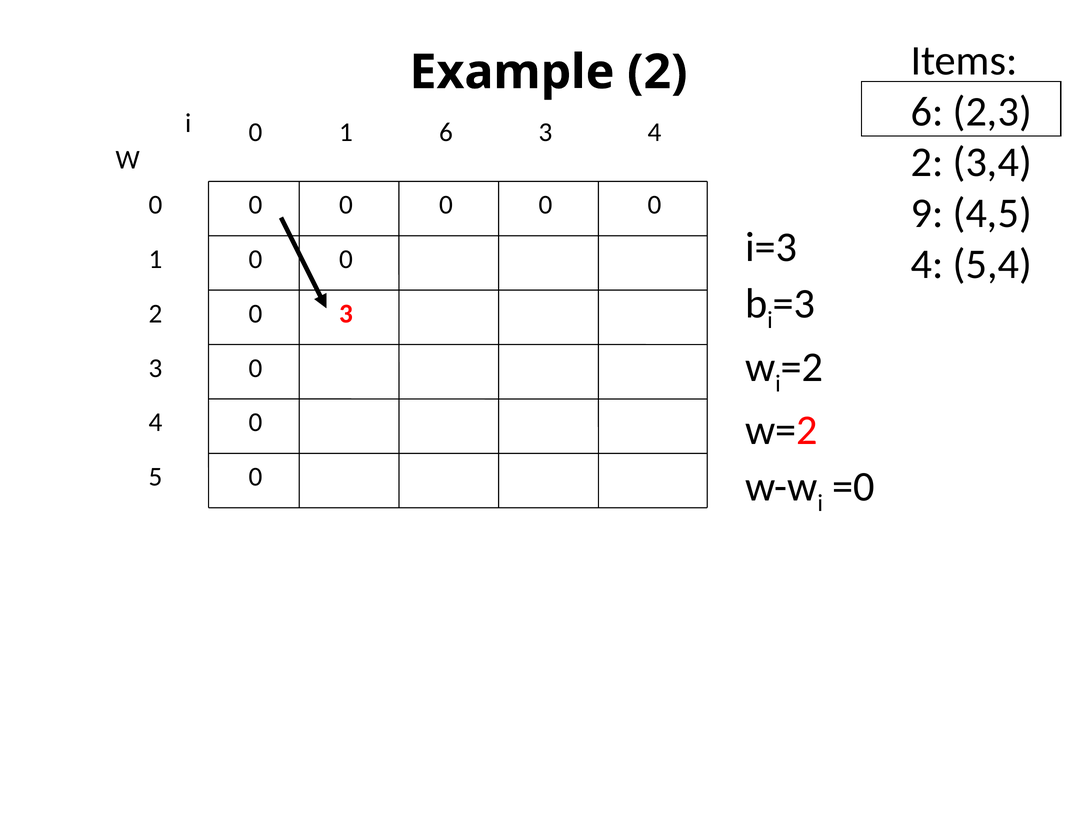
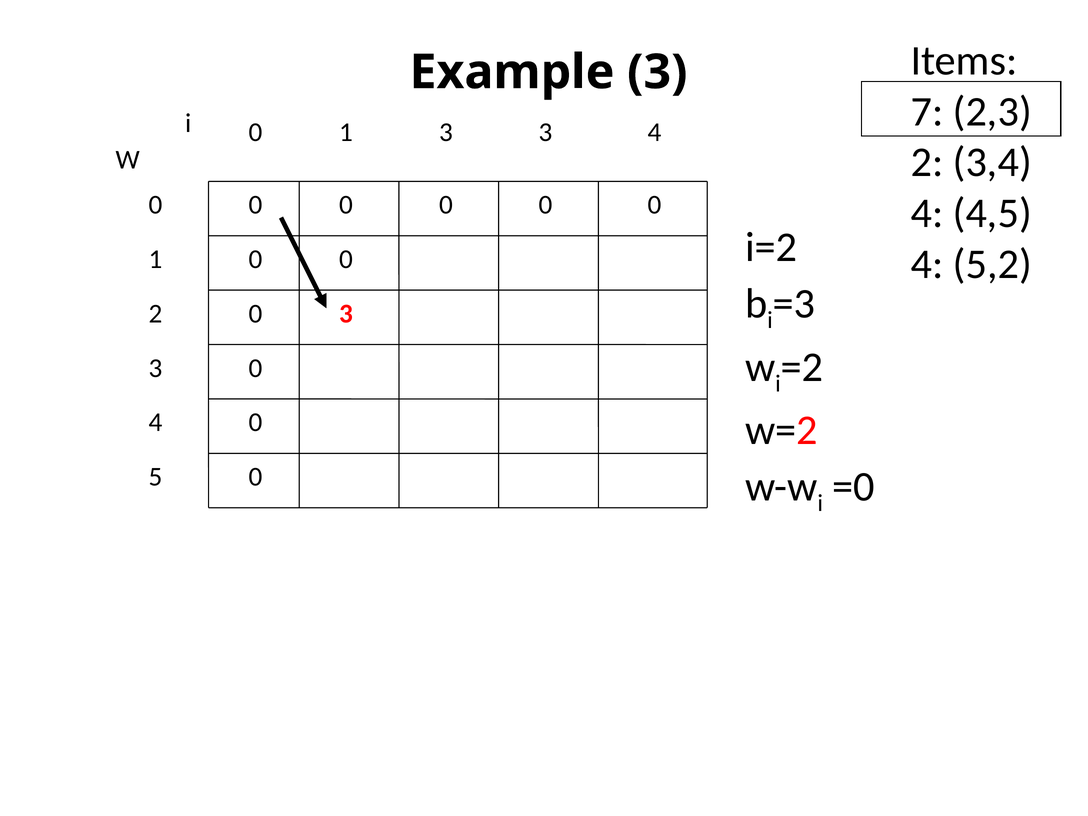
Example 2: 2 -> 3
6 at (927, 112): 6 -> 7
1 6: 6 -> 3
9 at (927, 213): 9 -> 4
i=3: i=3 -> i=2
5,4: 5,4 -> 5,2
